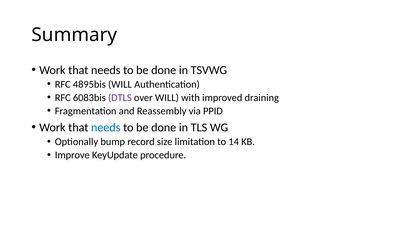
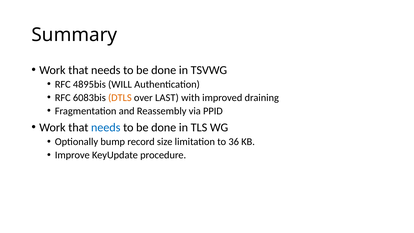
DTLS colour: purple -> orange
over WILL: WILL -> LAST
14: 14 -> 36
